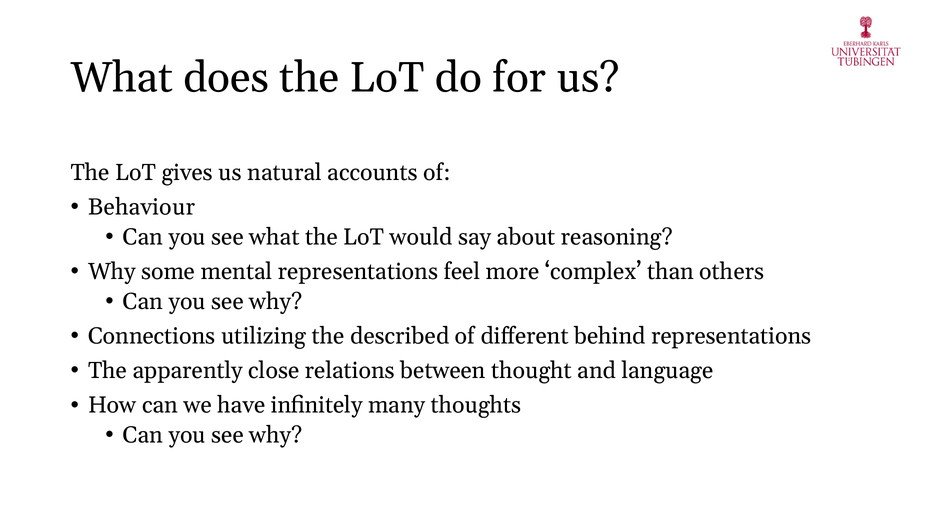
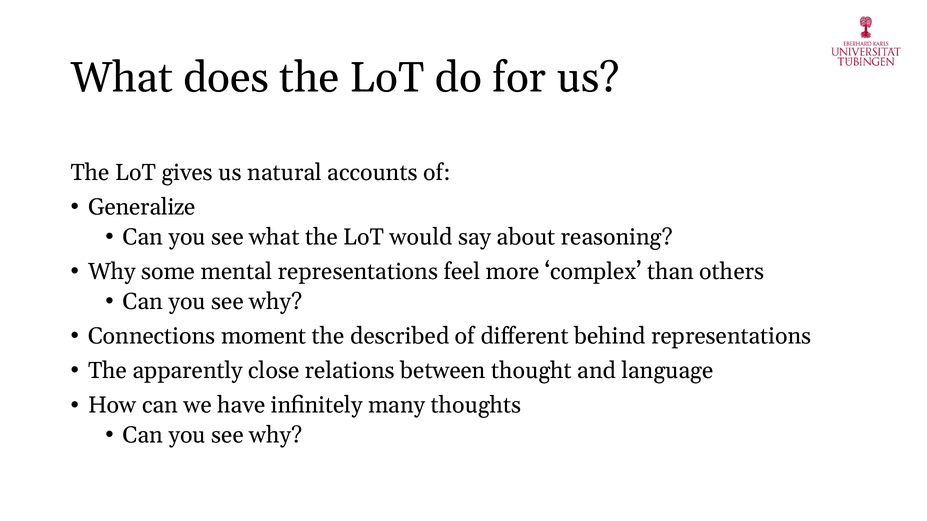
Behaviour: Behaviour -> Generalize
utilizing: utilizing -> moment
